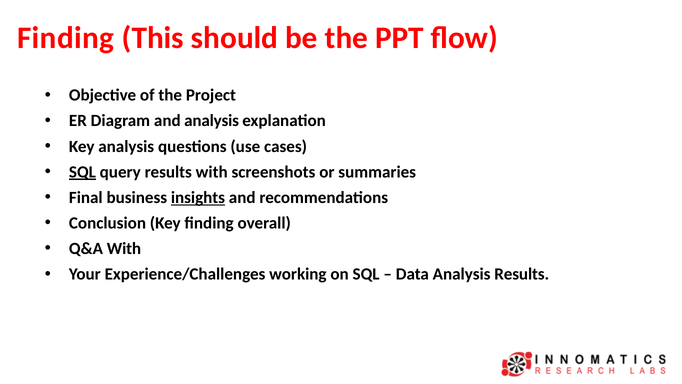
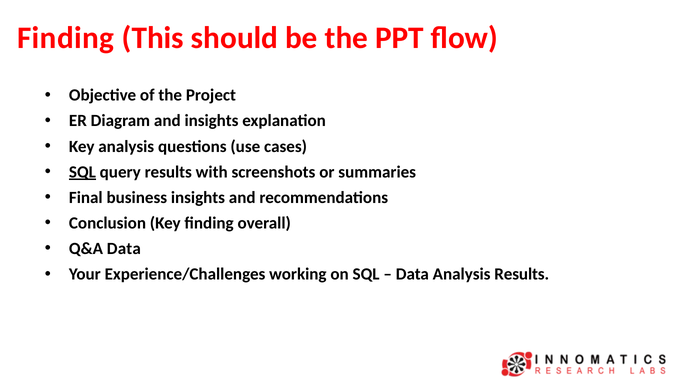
and analysis: analysis -> insights
insights at (198, 197) underline: present -> none
Q&A With: With -> Data
